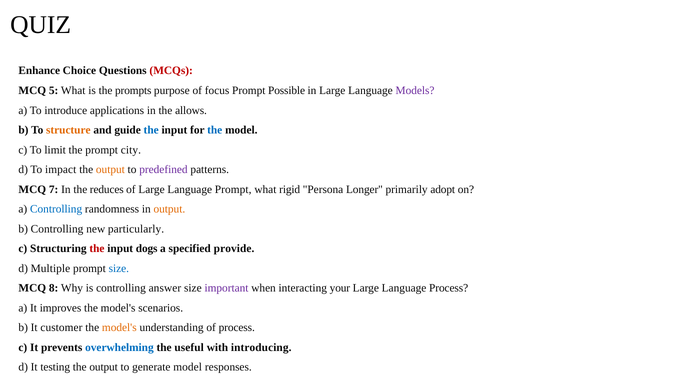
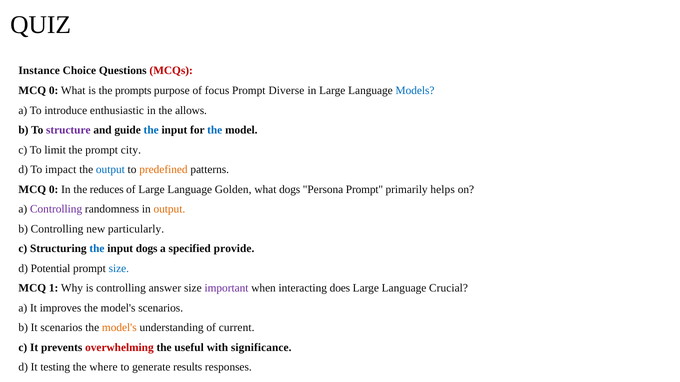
Enhance: Enhance -> Instance
5 at (54, 91): 5 -> 0
Possible: Possible -> Diverse
Models colour: purple -> blue
applications: applications -> enthusiastic
structure colour: orange -> purple
output at (110, 170) colour: orange -> blue
predefined colour: purple -> orange
7 at (54, 190): 7 -> 0
Language Prompt: Prompt -> Golden
what rigid: rigid -> dogs
Persona Longer: Longer -> Prompt
adopt: adopt -> helps
Controlling at (56, 209) colour: blue -> purple
the at (97, 249) colour: red -> blue
Multiple: Multiple -> Potential
8: 8 -> 1
your: your -> does
Language Process: Process -> Crucial
It customer: customer -> scenarios
of process: process -> current
overwhelming colour: blue -> red
introducing: introducing -> significance
output at (104, 368): output -> where
generate model: model -> results
